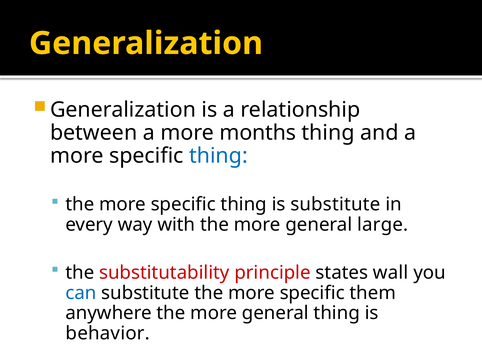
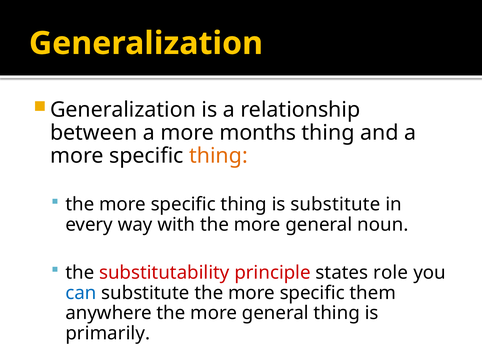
thing at (218, 156) colour: blue -> orange
large: large -> noun
wall: wall -> role
behavior: behavior -> primarily
